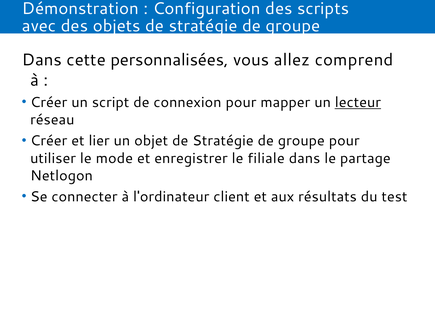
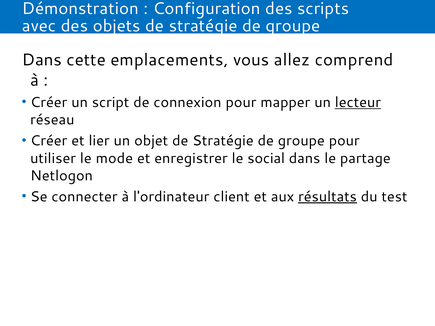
personnalisées: personnalisées -> emplacements
filiale: filiale -> social
résultats underline: none -> present
